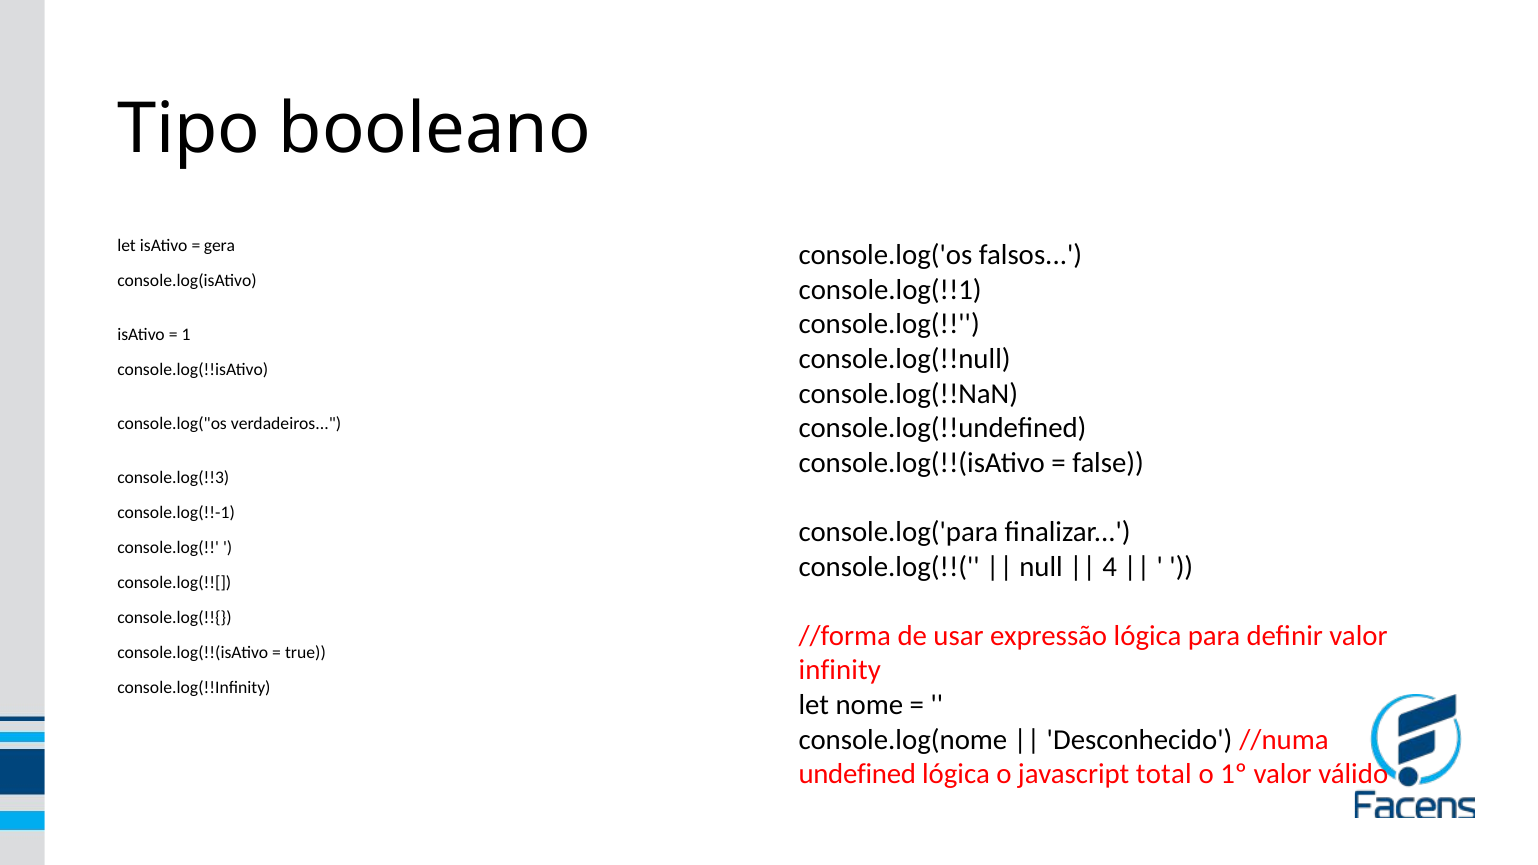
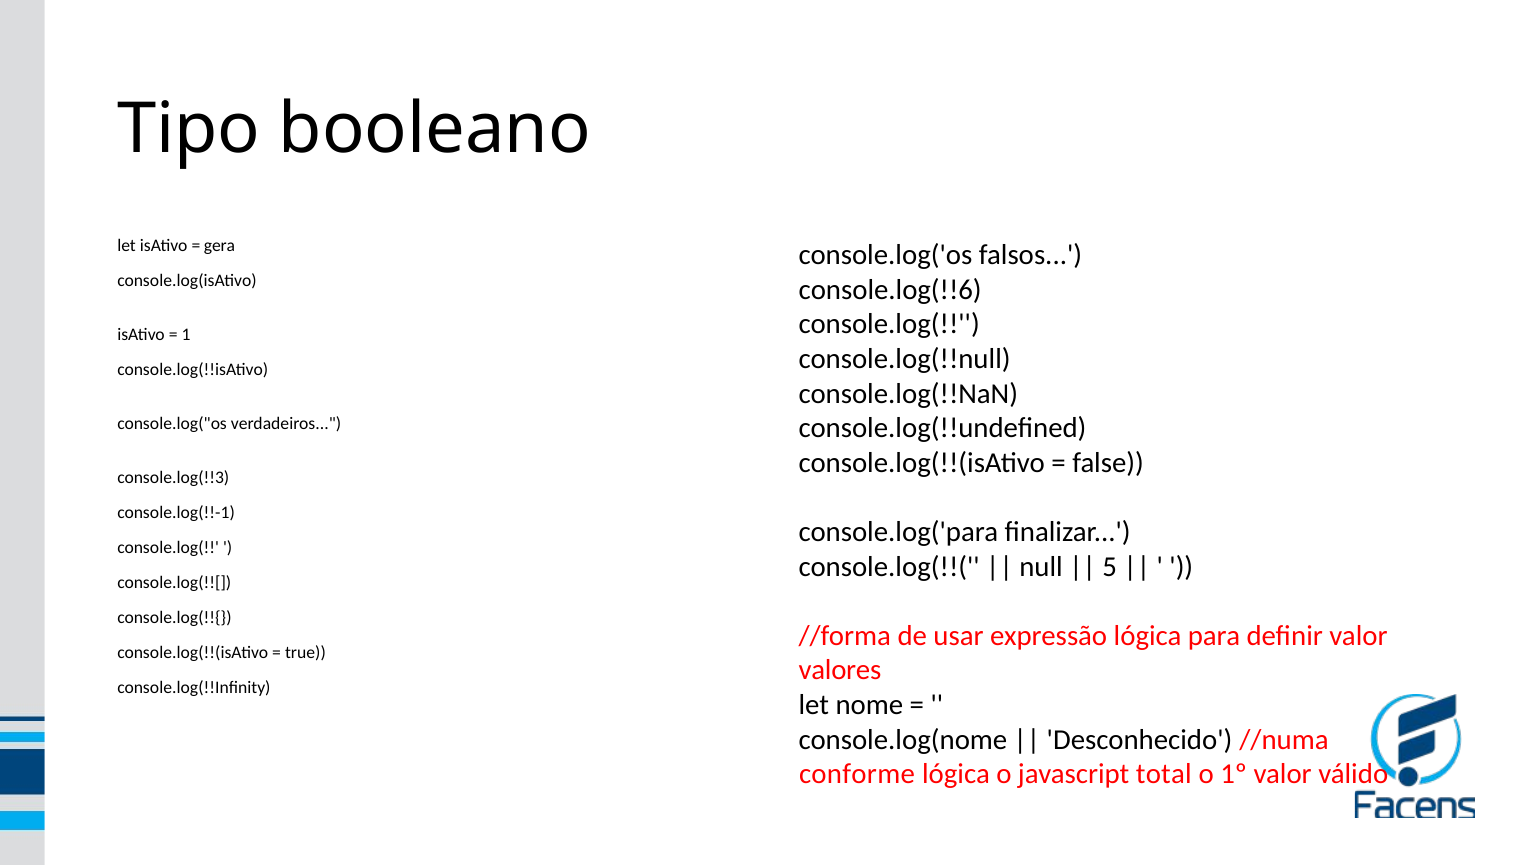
console.log(!!1: console.log(!!1 -> console.log(!!6
4: 4 -> 5
infinity: infinity -> valores
undefined: undefined -> conforme
